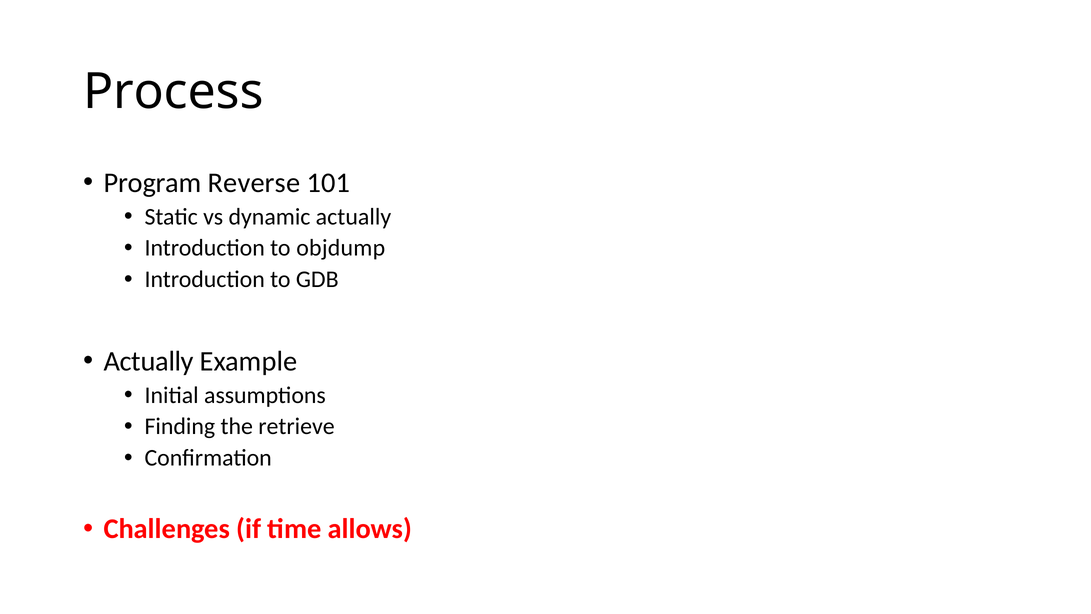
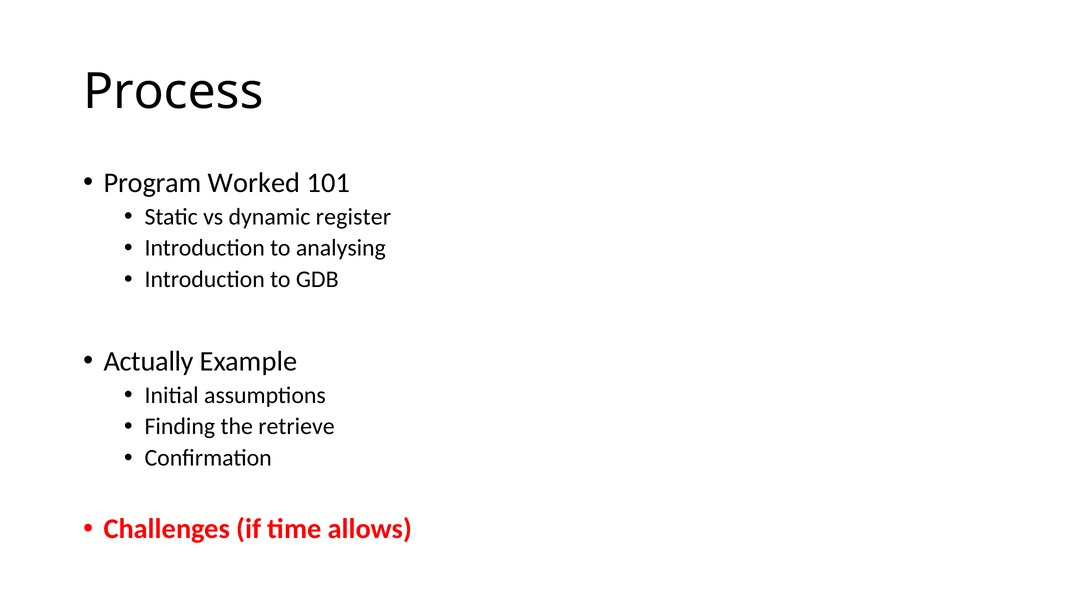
Reverse: Reverse -> Worked
dynamic actually: actually -> register
objdump: objdump -> analysing
